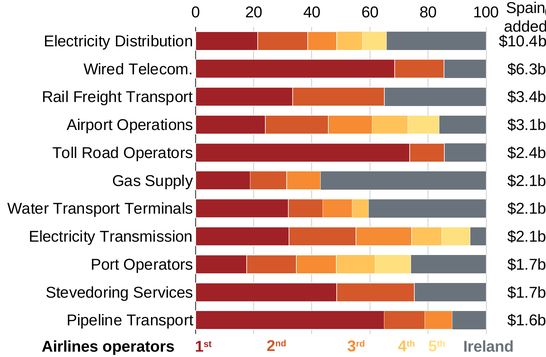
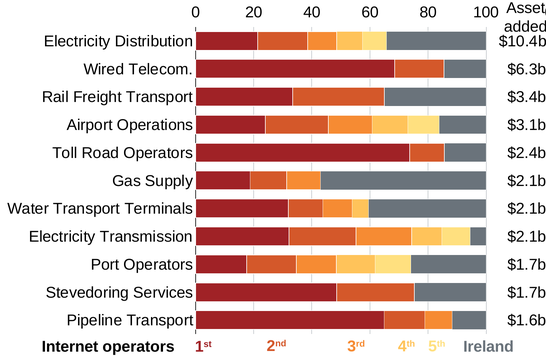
Spain: Spain -> Asset
Airlines: Airlines -> Internet
